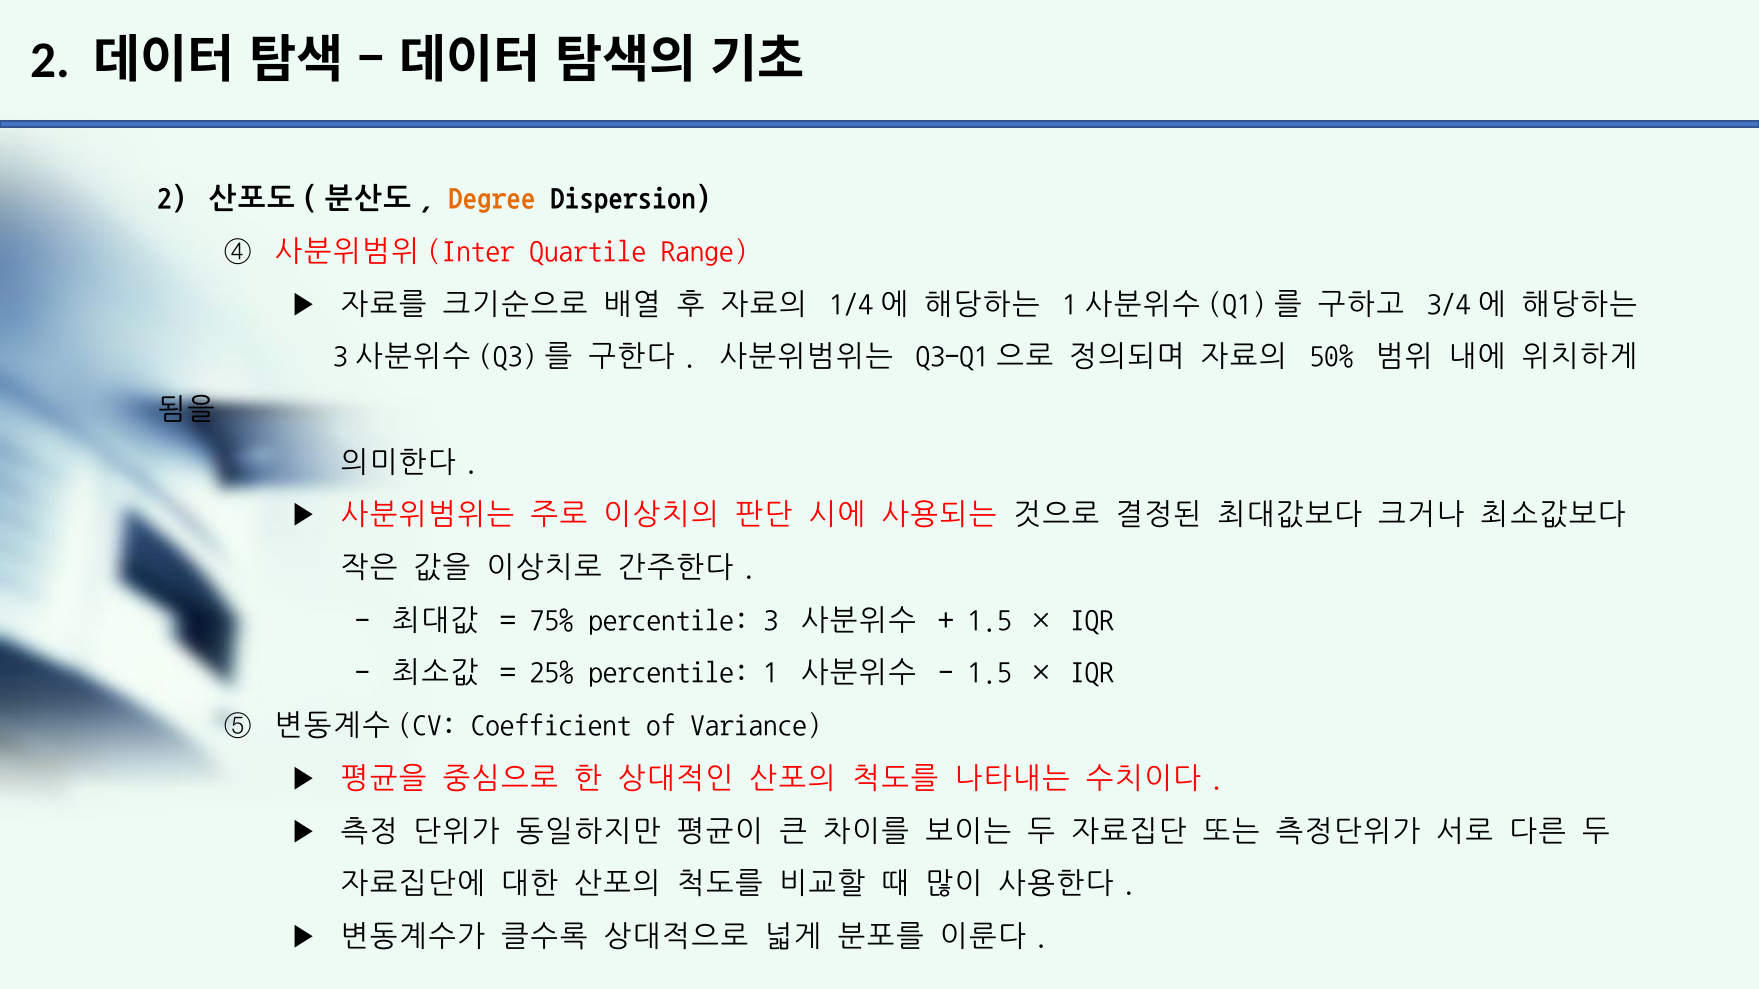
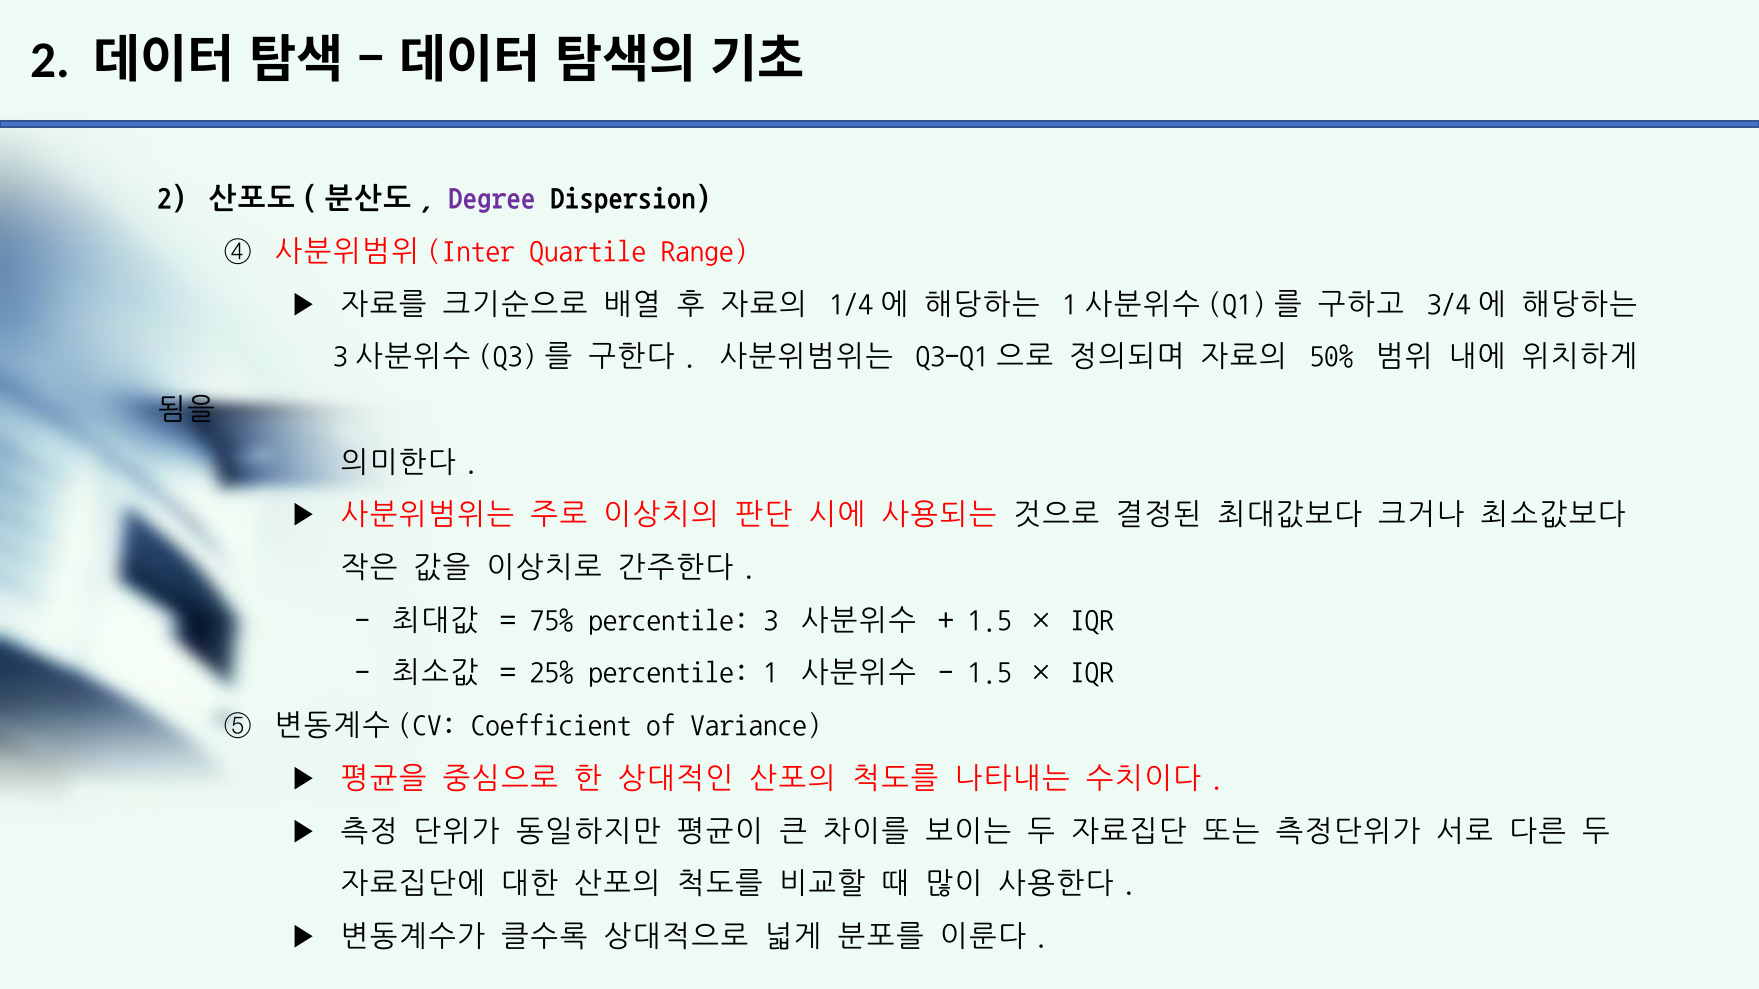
Degree colour: orange -> purple
